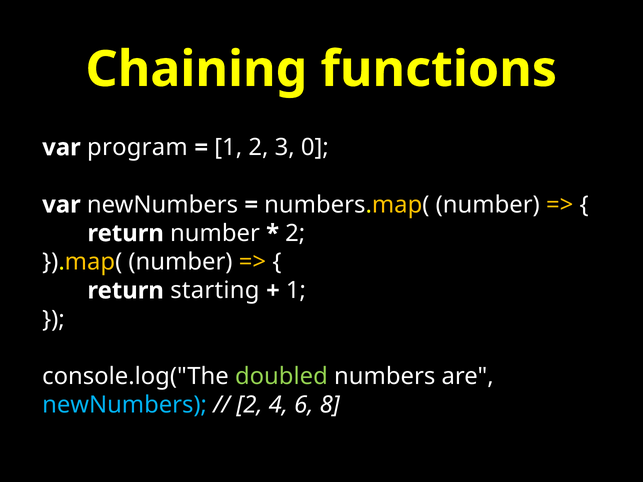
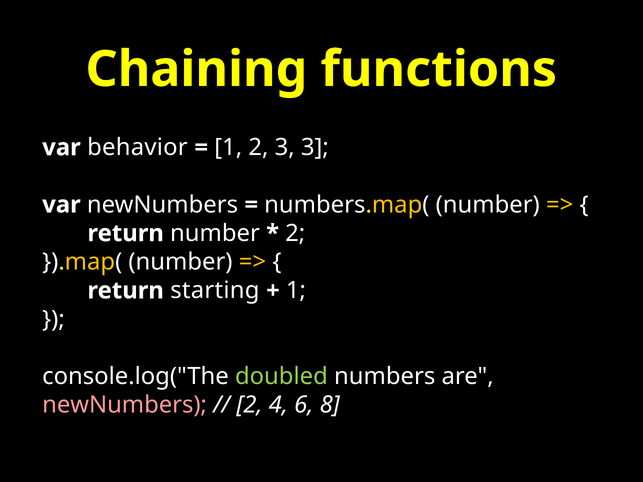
program: program -> behavior
3 0: 0 -> 3
newNumbers at (125, 405) colour: light blue -> pink
